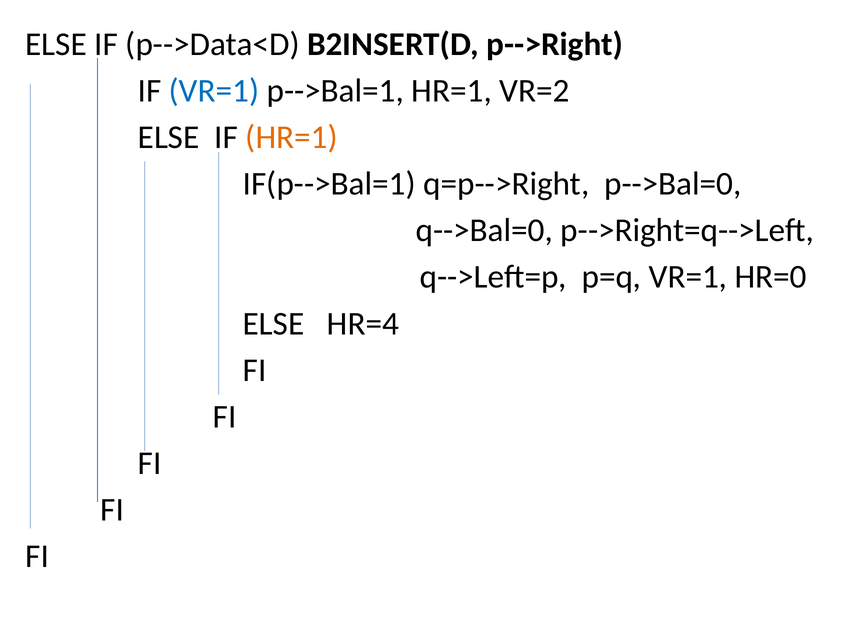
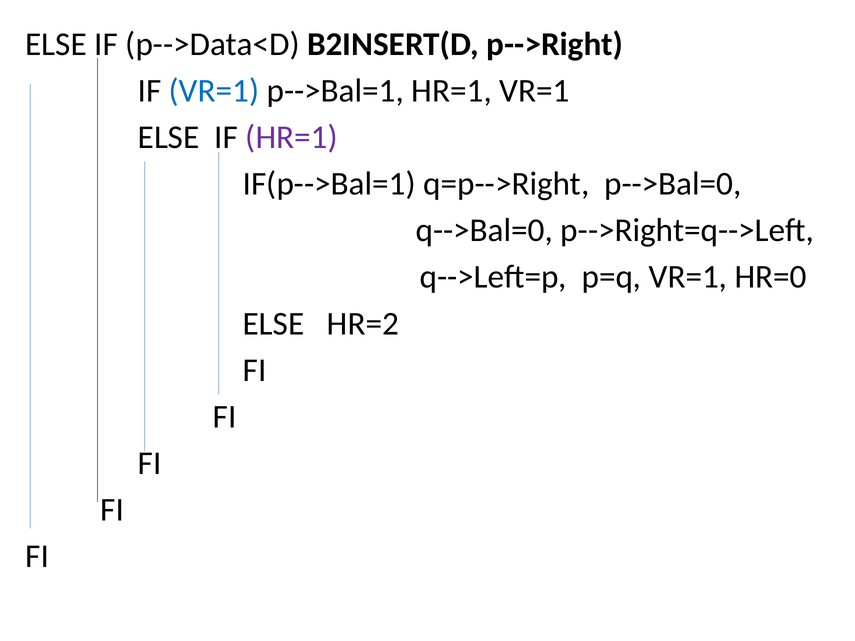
HR=1 VR=2: VR=2 -> VR=1
HR=1 at (292, 137) colour: orange -> purple
HR=4: HR=4 -> HR=2
